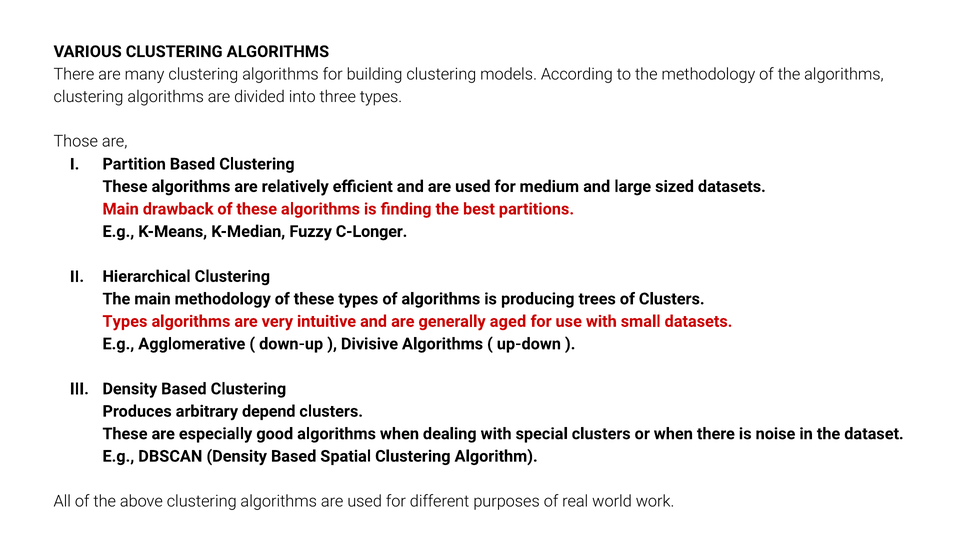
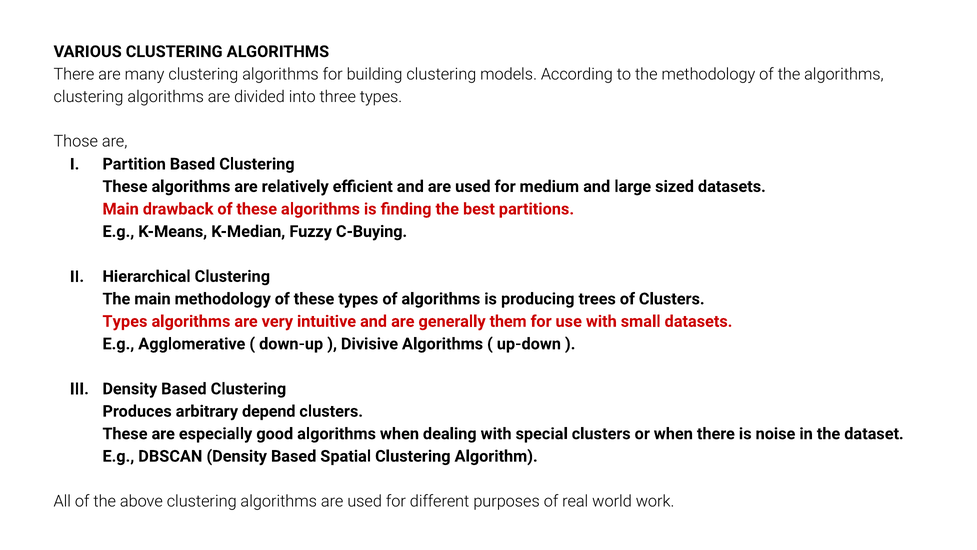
C-Longer: C-Longer -> C-Buying
aged: aged -> them
